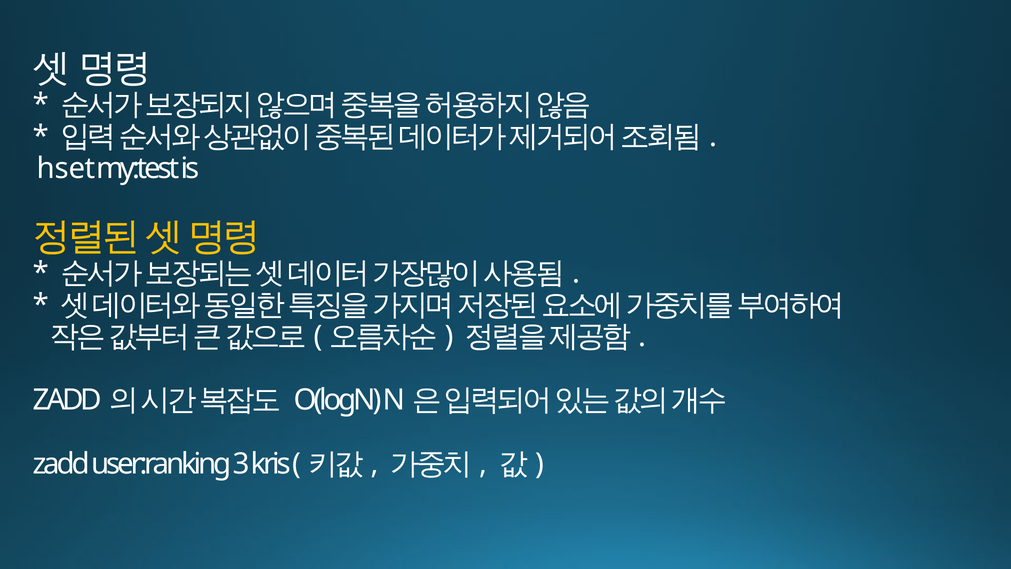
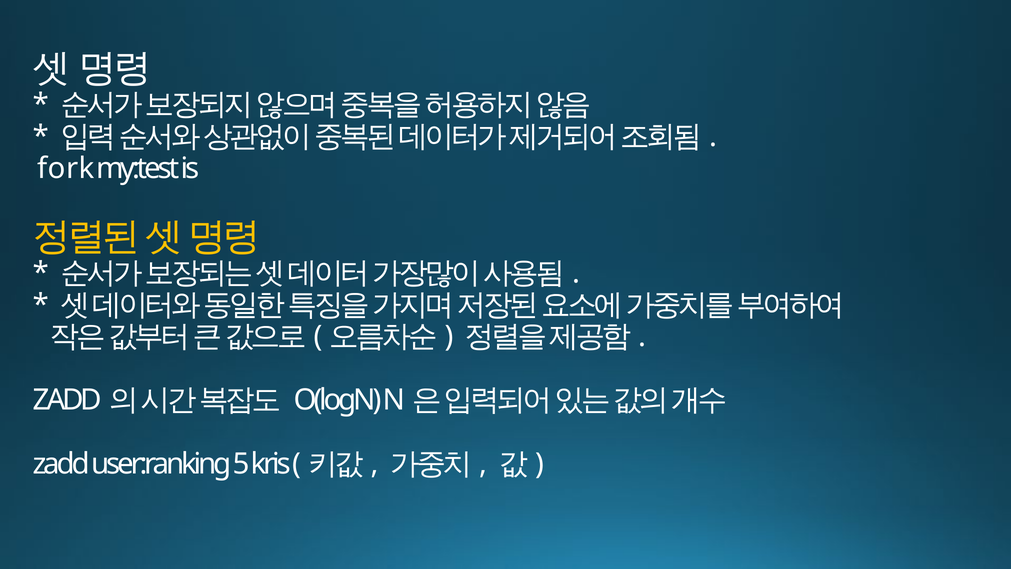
hset: hset -> fork
3: 3 -> 5
